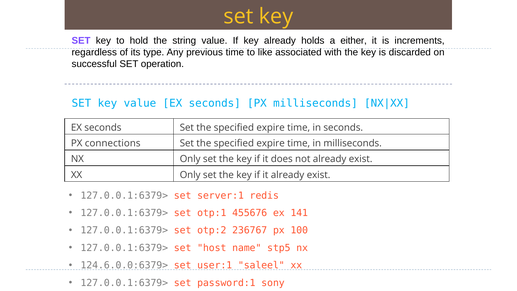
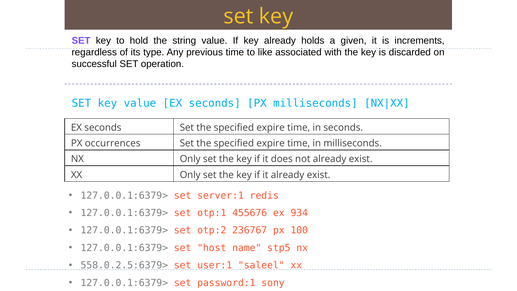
either: either -> given
connections: connections -> occurrences
141: 141 -> 934
124.6.0.0:6379>: 124.6.0.0:6379> -> 558.0.2.5:6379>
